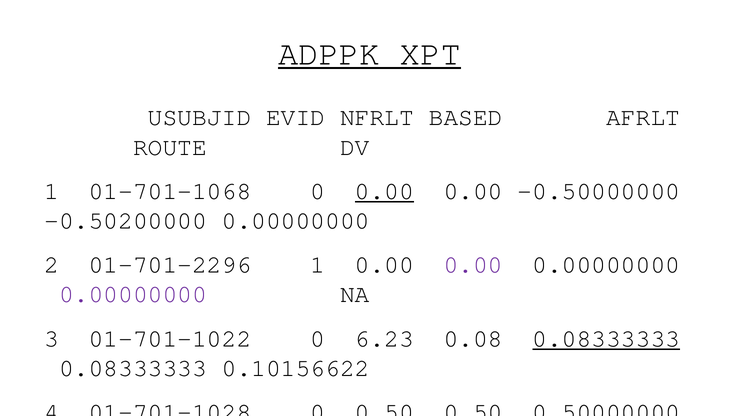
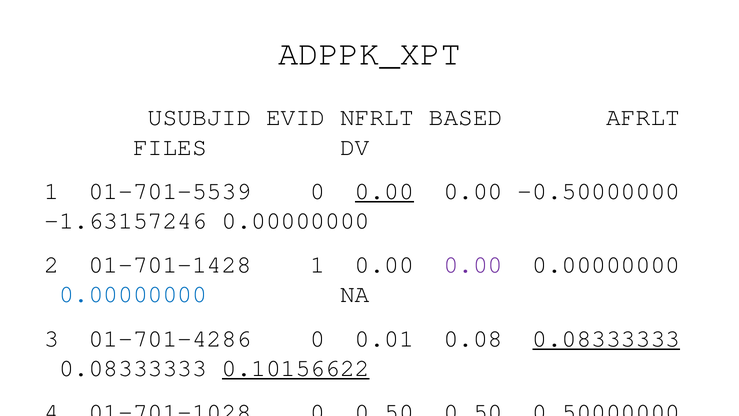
ADPPK_XPT underline: present -> none
ROUTE: ROUTE -> FILES
01-701-1068: 01-701-1068 -> 01-701-5539
-0.50200000: -0.50200000 -> -1.63157246
01-701-2296: 01-701-2296 -> 01-701-1428
0.00000000 at (133, 294) colour: purple -> blue
01-701-1022: 01-701-1022 -> 01-701-4286
6.23: 6.23 -> 0.01
0.10156622 underline: none -> present
